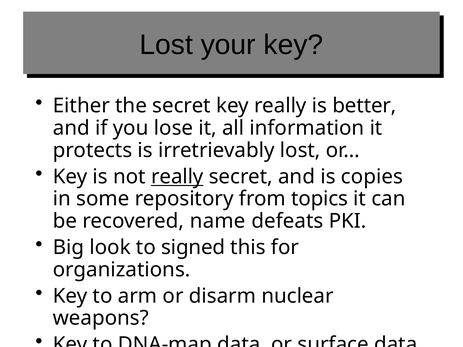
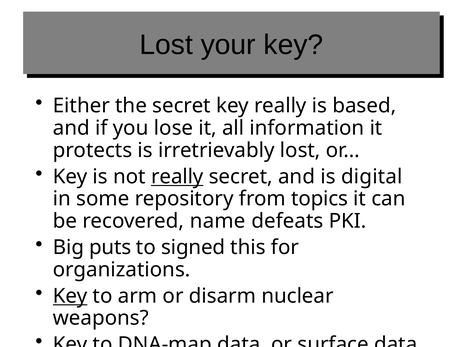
better: better -> based
copies: copies -> digital
look: look -> puts
Key at (70, 296) underline: none -> present
